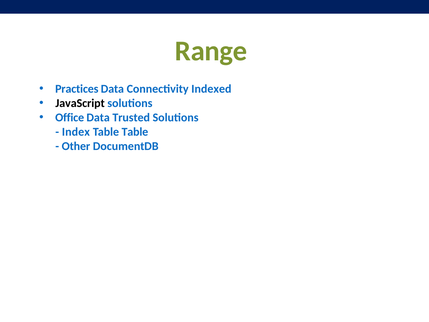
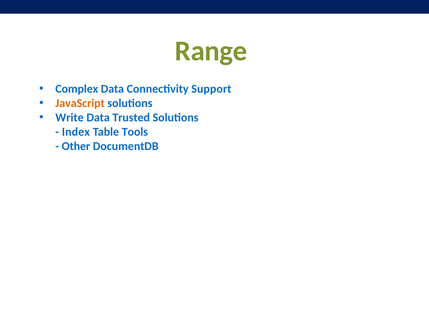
Practices: Practices -> Complex
Indexed: Indexed -> Support
JavaScript colour: black -> orange
Office: Office -> Write
Table Table: Table -> Tools
